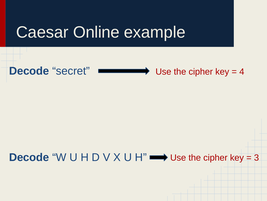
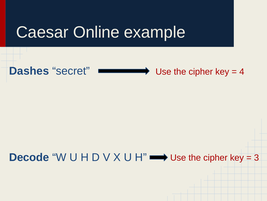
Decode at (29, 71): Decode -> Dashes
